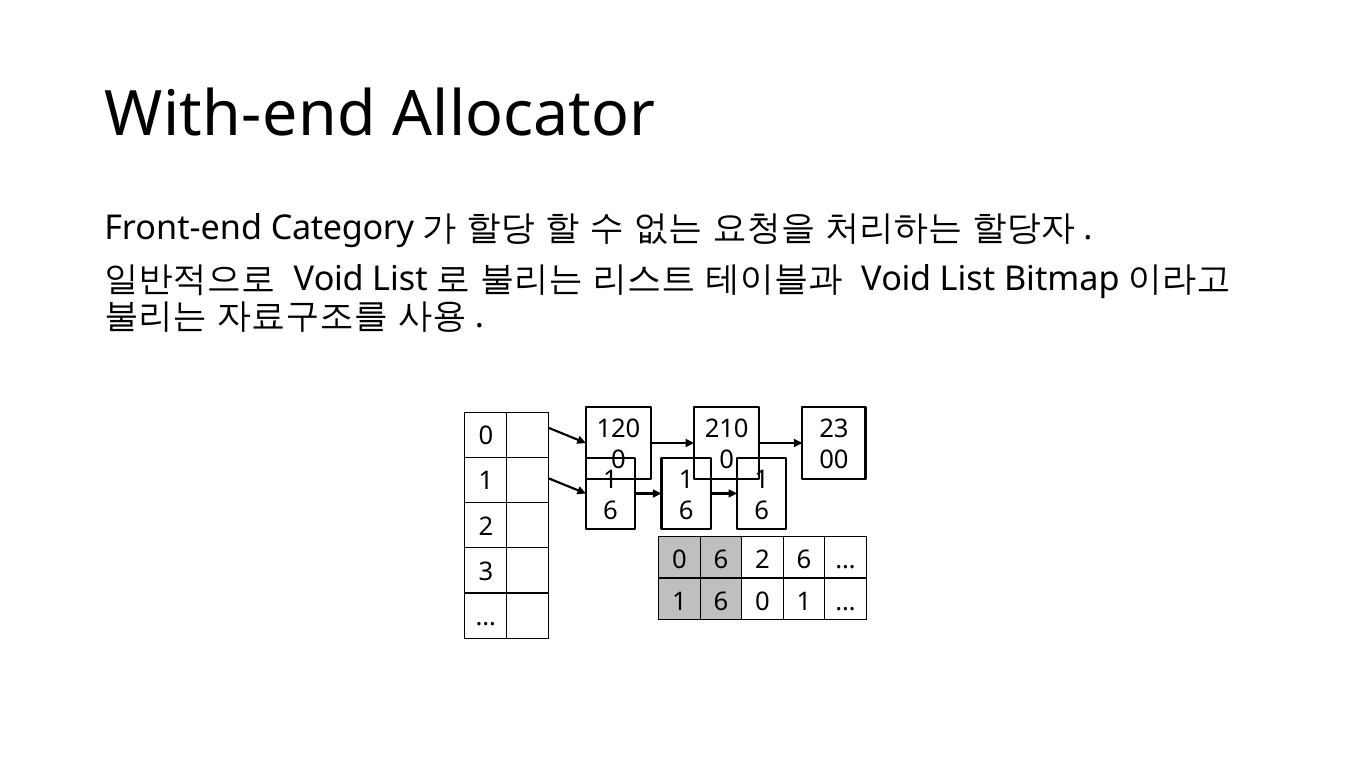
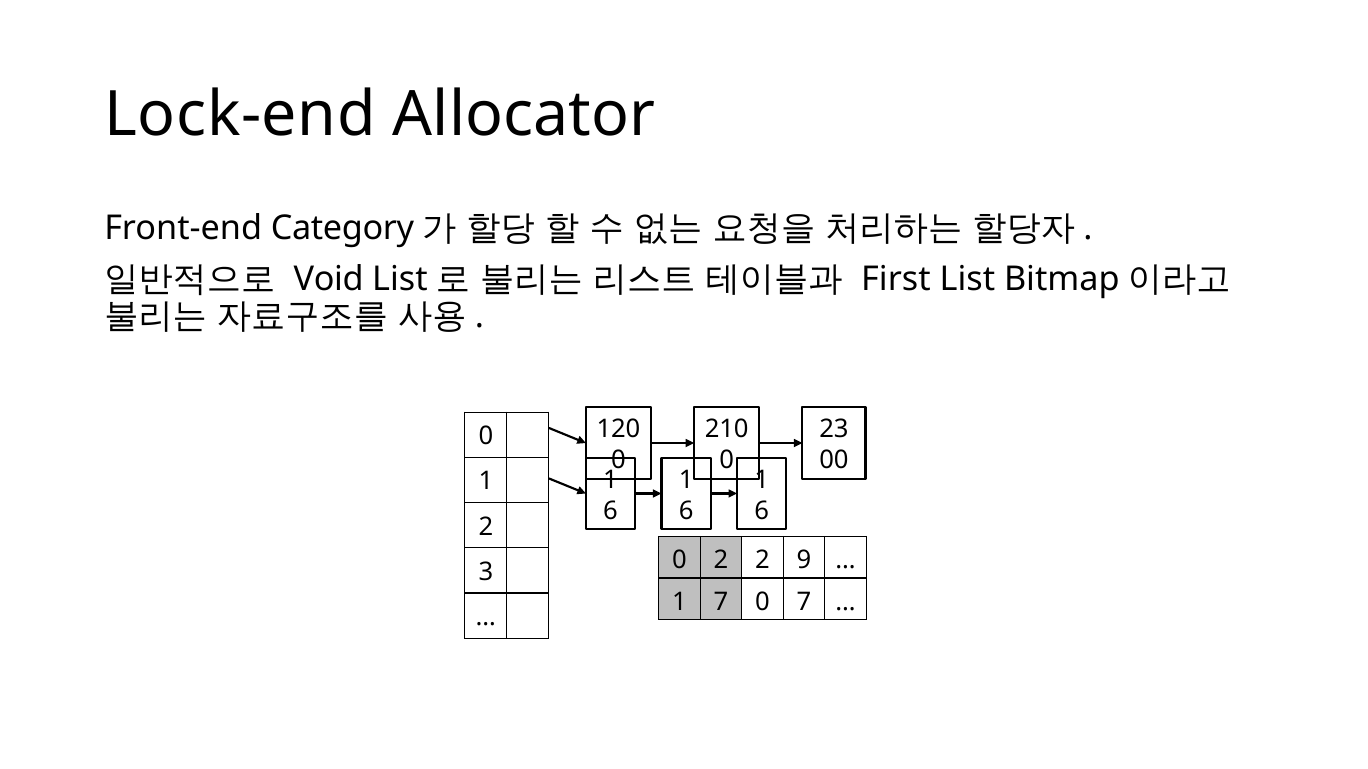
With-end: With-end -> Lock-end
Void at (896, 279): Void -> First
0 6: 6 -> 2
2 6: 6 -> 9
6 at (721, 602): 6 -> 7
1 at (804, 602): 1 -> 7
